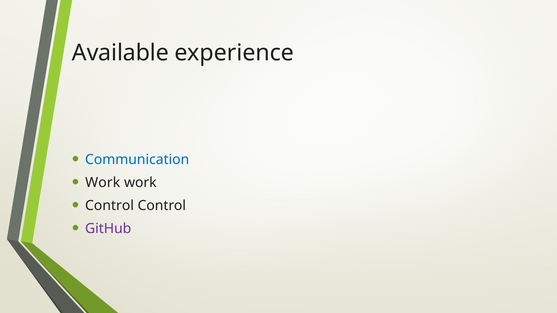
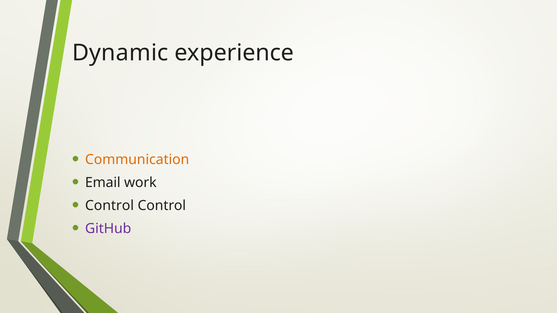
Available: Available -> Dynamic
Communication colour: blue -> orange
Work at (103, 183): Work -> Email
